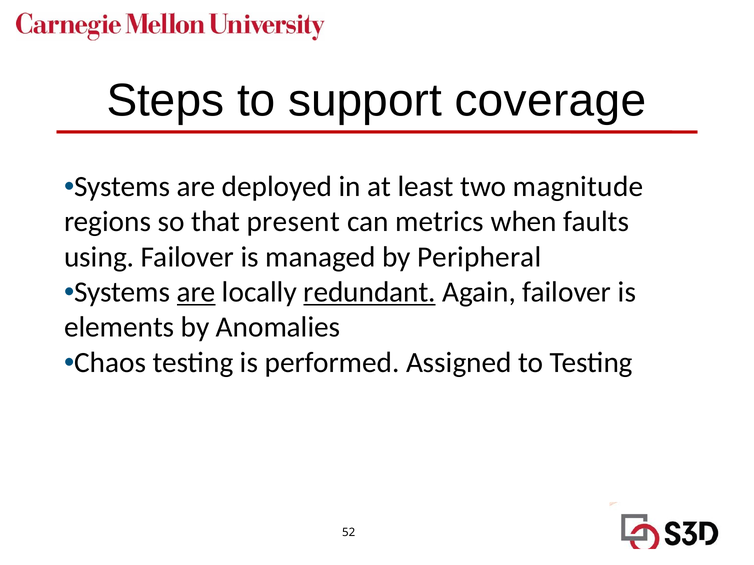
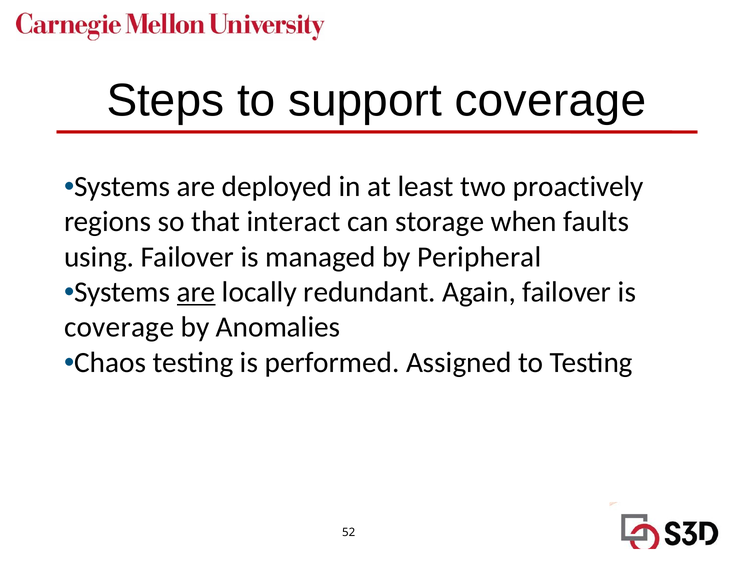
magnitude: magnitude -> proactively
present: present -> interact
metrics: metrics -> storage
redundant underline: present -> none
elements at (119, 328): elements -> coverage
